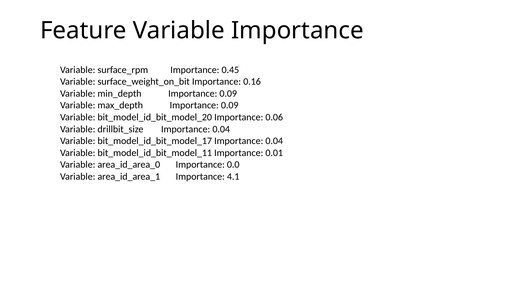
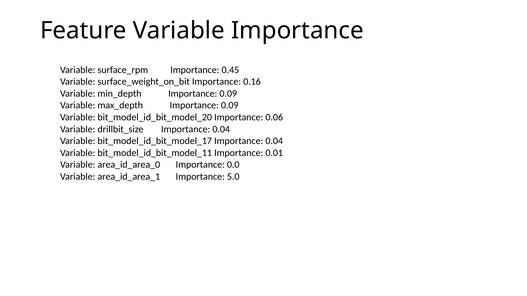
4.1: 4.1 -> 5.0
